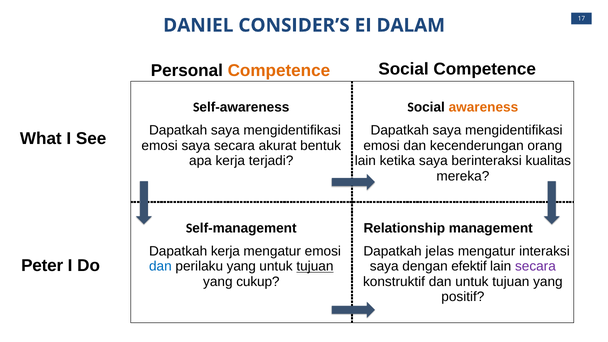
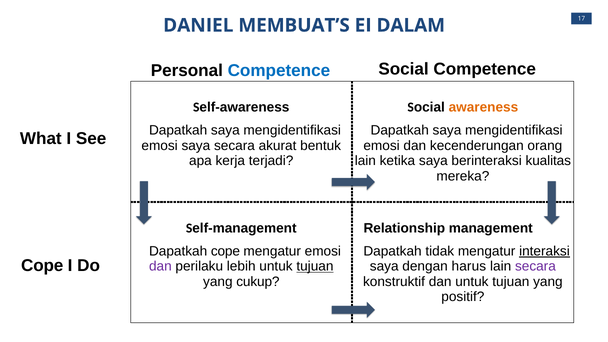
CONSIDER’S: CONSIDER’S -> MEMBUAT’S
Competence at (279, 70) colour: orange -> blue
Dapatkah kerja: kerja -> cope
jelas: jelas -> tidak
interaksi underline: none -> present
Peter at (42, 266): Peter -> Cope
dan at (160, 266) colour: blue -> purple
perilaku yang: yang -> lebih
efektif: efektif -> harus
